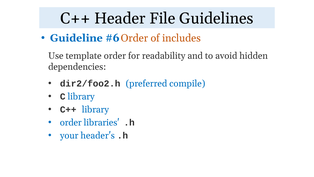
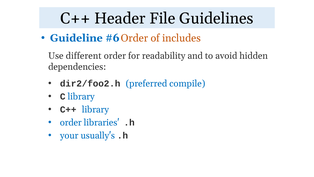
template: template -> different
header's: header's -> usually's
